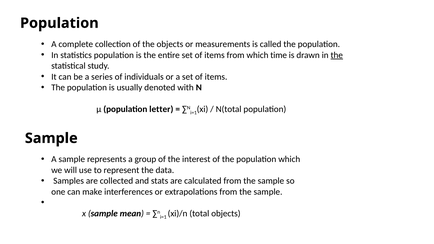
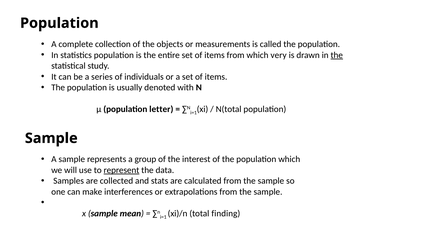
time: time -> very
represent underline: none -> present
total objects: objects -> finding
